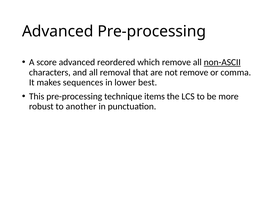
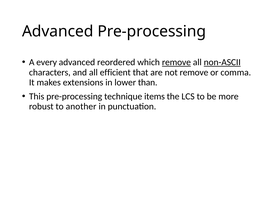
score: score -> every
remove at (176, 62) underline: none -> present
removal: removal -> efficient
sequences: sequences -> extensions
best: best -> than
